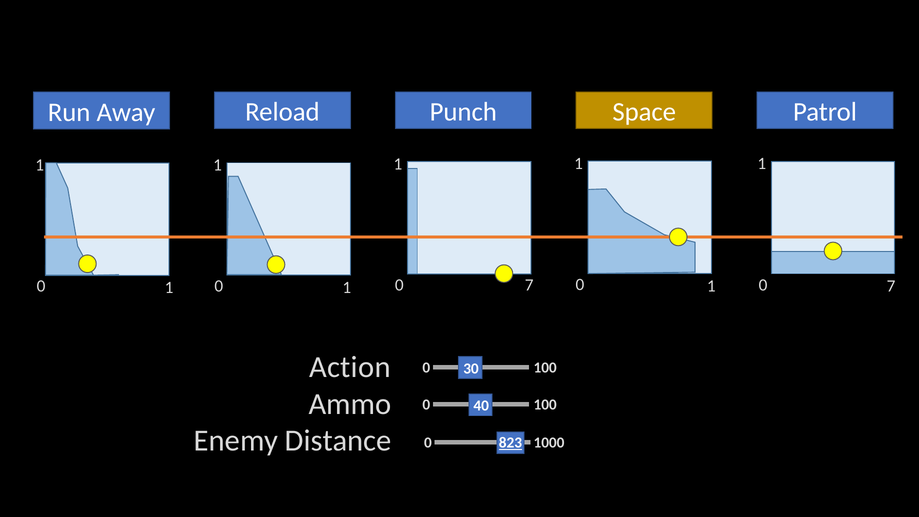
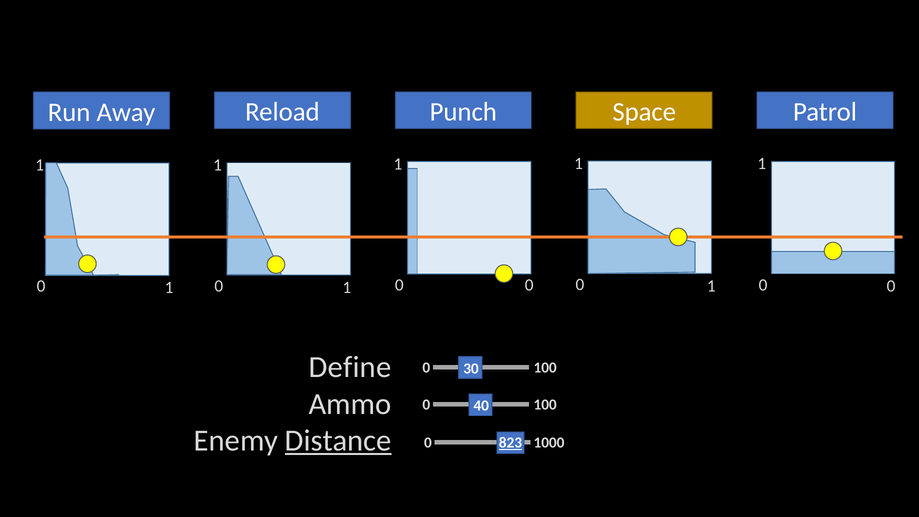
7 at (891, 286): 7 -> 0
7 at (529, 285): 7 -> 0
Action: Action -> Define
Distance underline: none -> present
